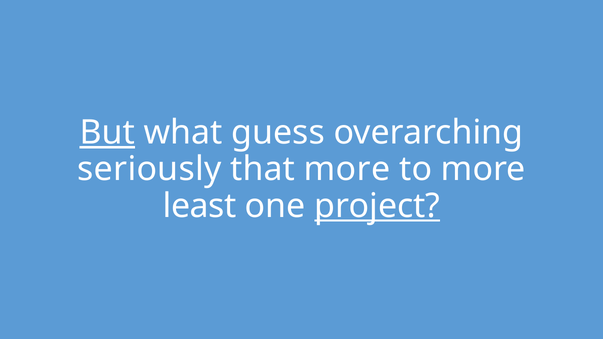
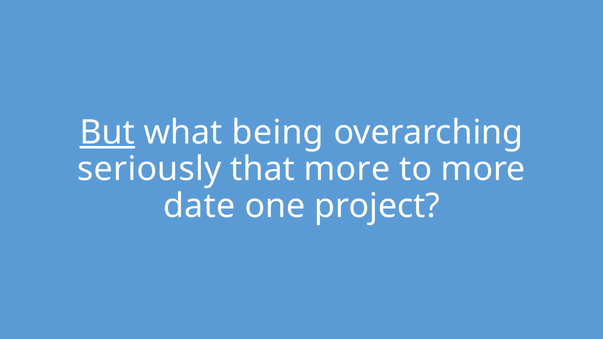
guess: guess -> being
least: least -> date
project underline: present -> none
